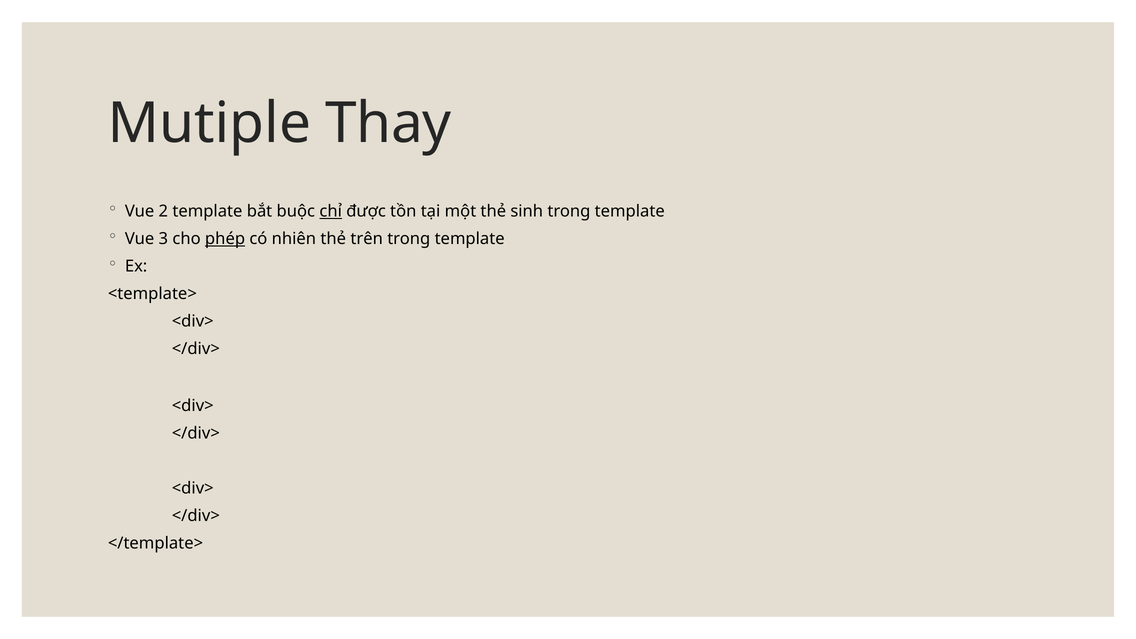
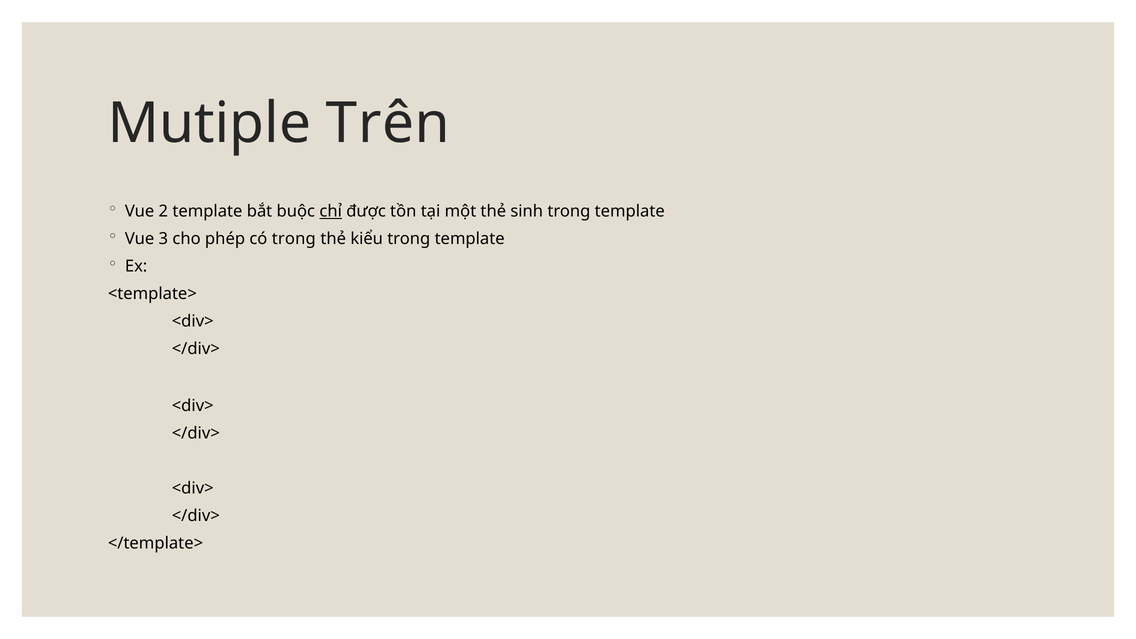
Thay: Thay -> Trên
phép underline: present -> none
có nhiên: nhiên -> trong
trên: trên -> kiểu
